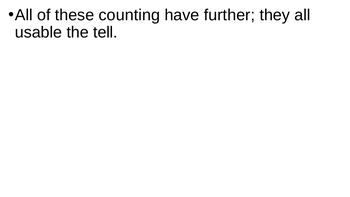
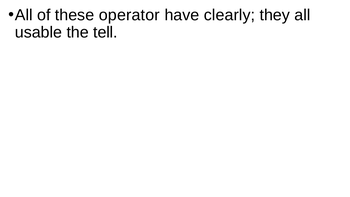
counting: counting -> operator
further: further -> clearly
